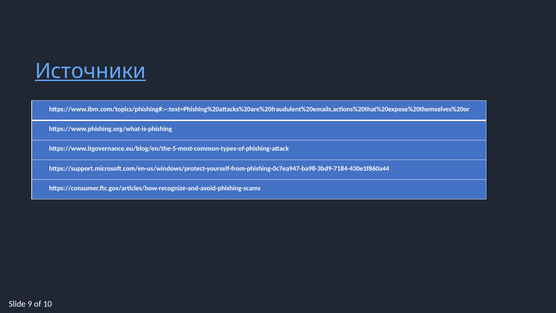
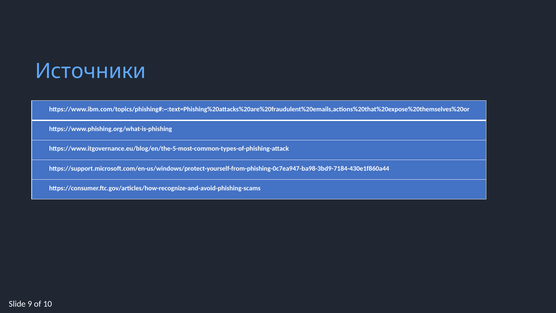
Источники underline: present -> none
